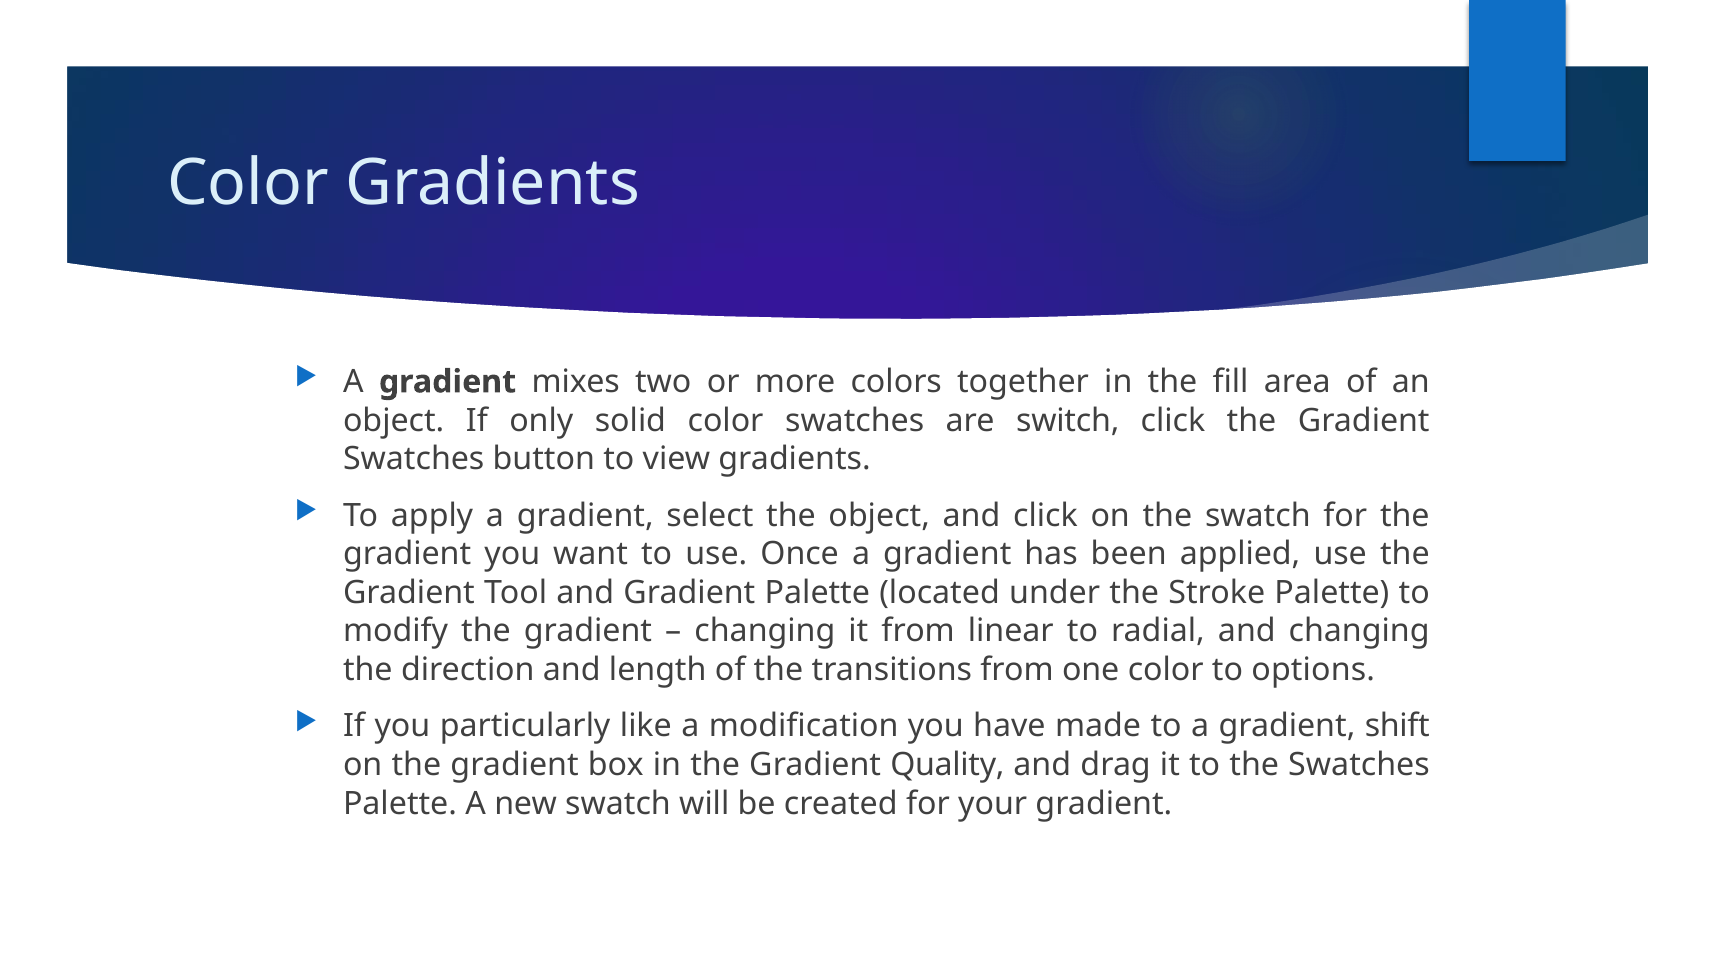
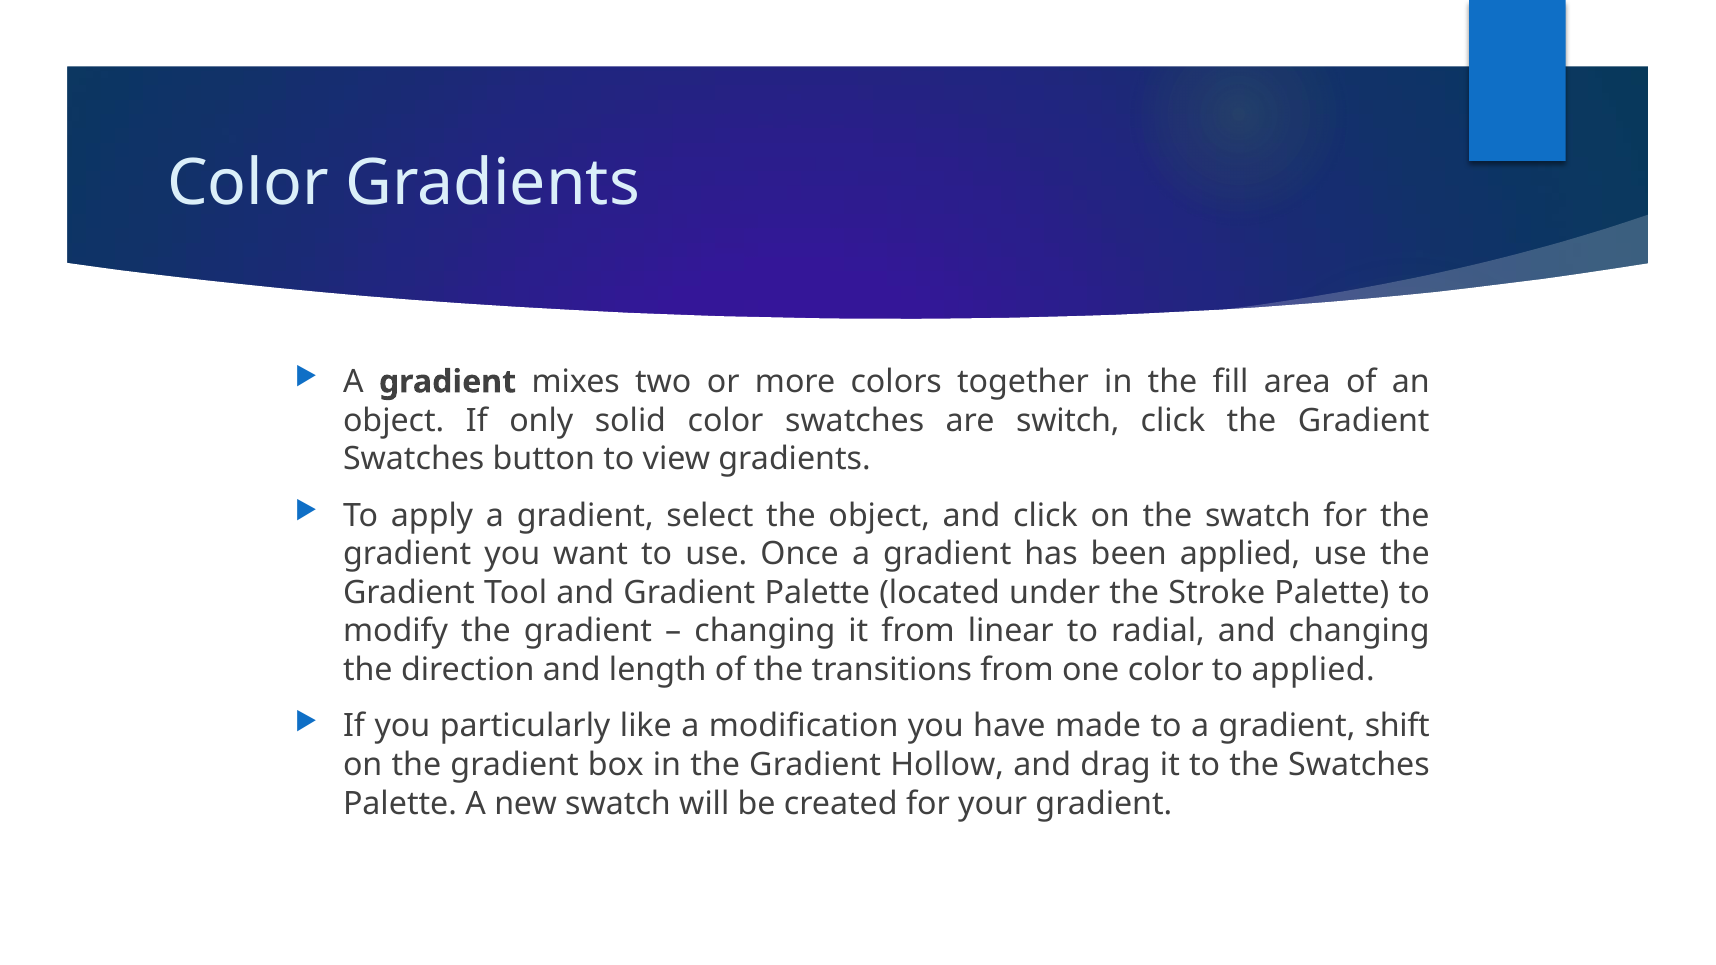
to options: options -> applied
Quality: Quality -> Hollow
